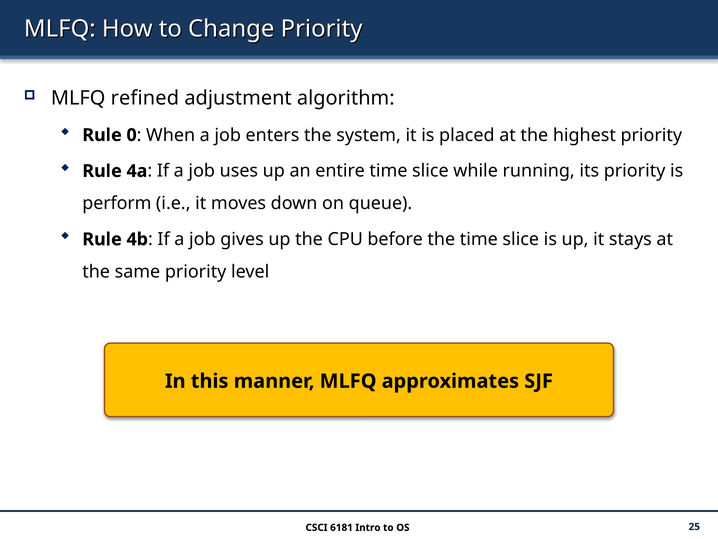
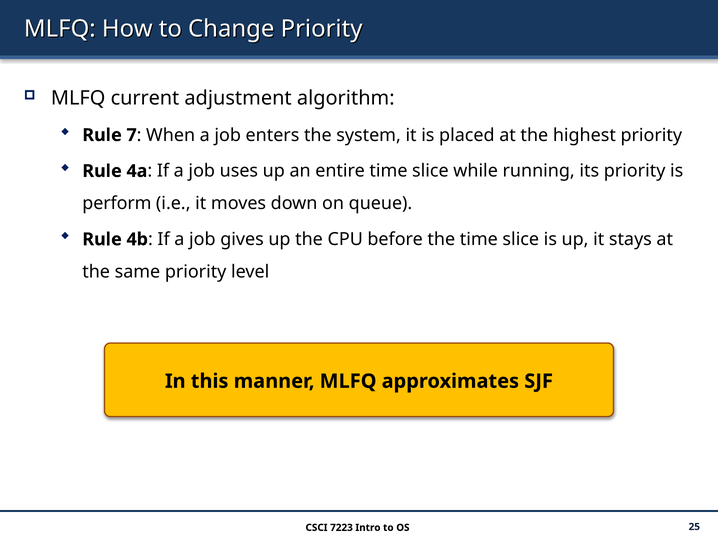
refined: refined -> current
0: 0 -> 7
6181: 6181 -> 7223
